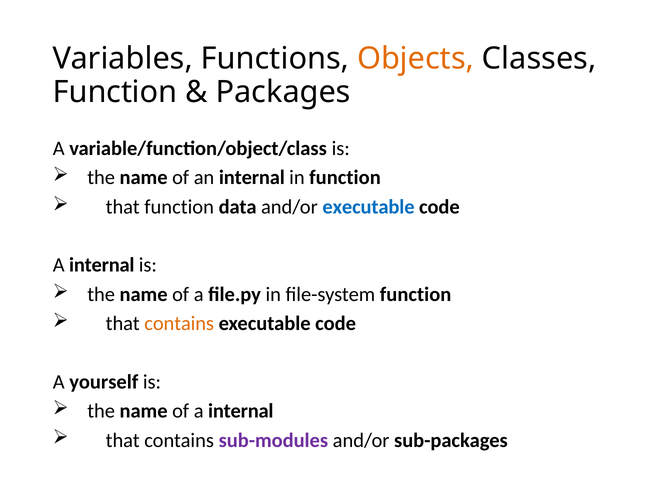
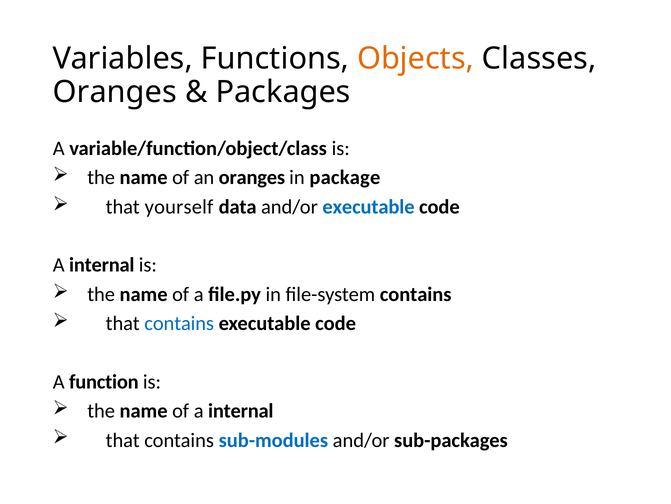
Function at (115, 92): Function -> Oranges
an internal: internal -> oranges
in function: function -> package
that function: function -> yourself
file-system function: function -> contains
contains at (179, 323) colour: orange -> blue
yourself: yourself -> function
sub-modules colour: purple -> blue
